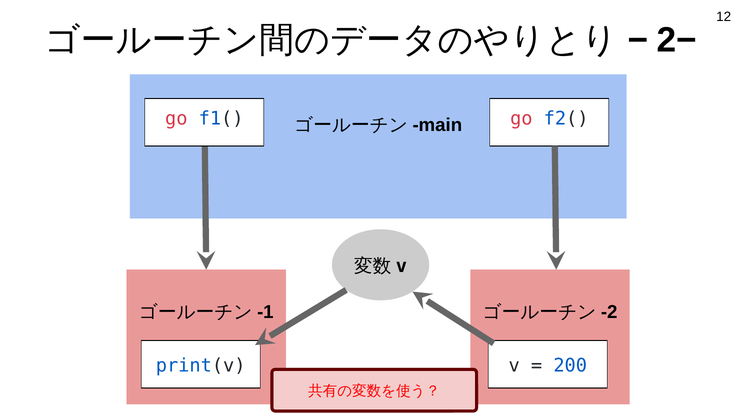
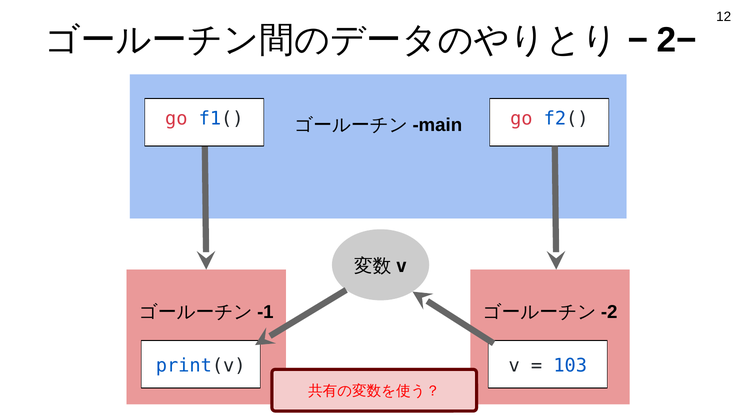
200: 200 -> 103
